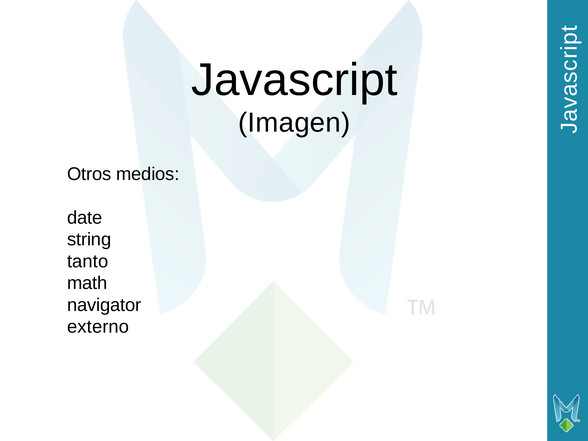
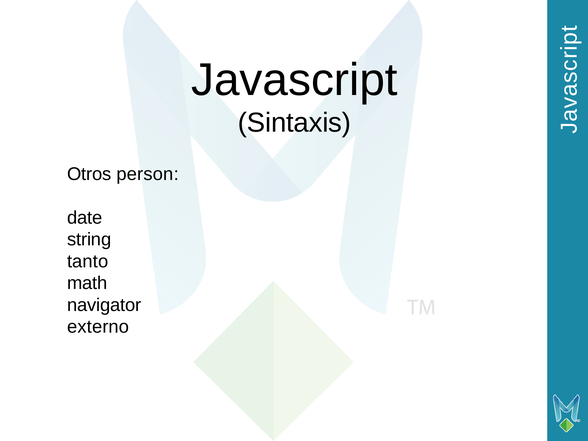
Imagen: Imagen -> Sintaxis
medios: medios -> person
